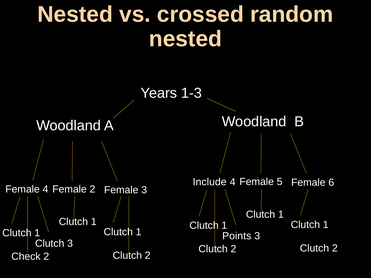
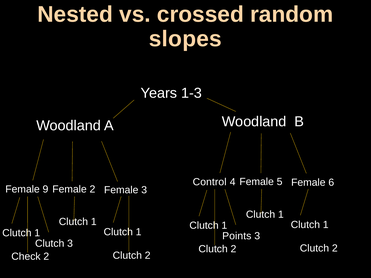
nested at (185, 39): nested -> slopes
Include: Include -> Control
Female 4: 4 -> 9
